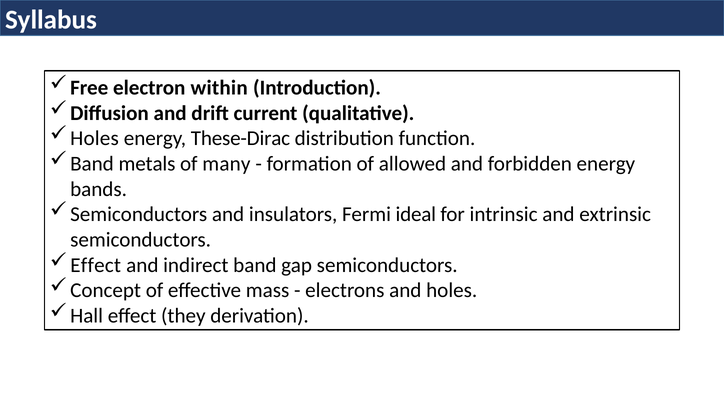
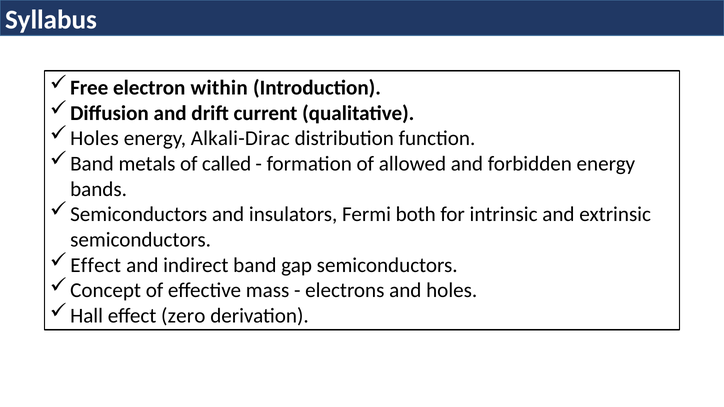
These-Dirac: These-Dirac -> Alkali-Dirac
many: many -> called
ideal: ideal -> both
they: they -> zero
